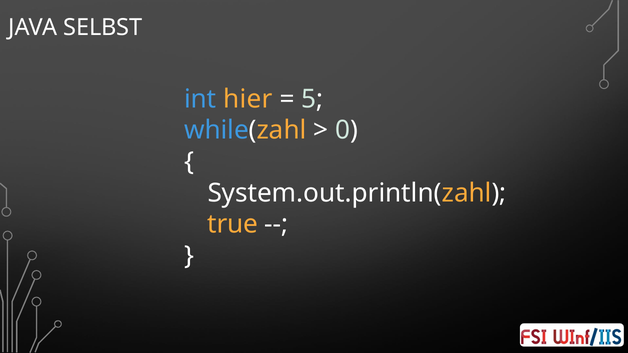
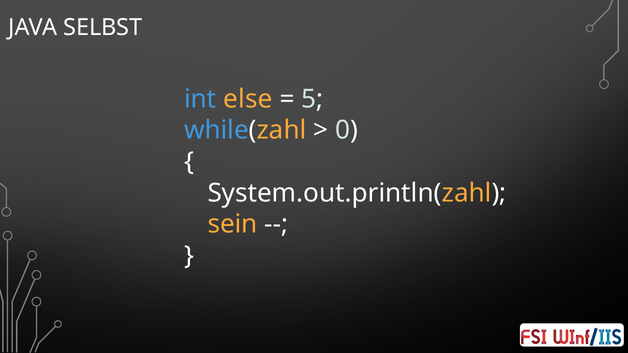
hier: hier -> else
true: true -> sein
